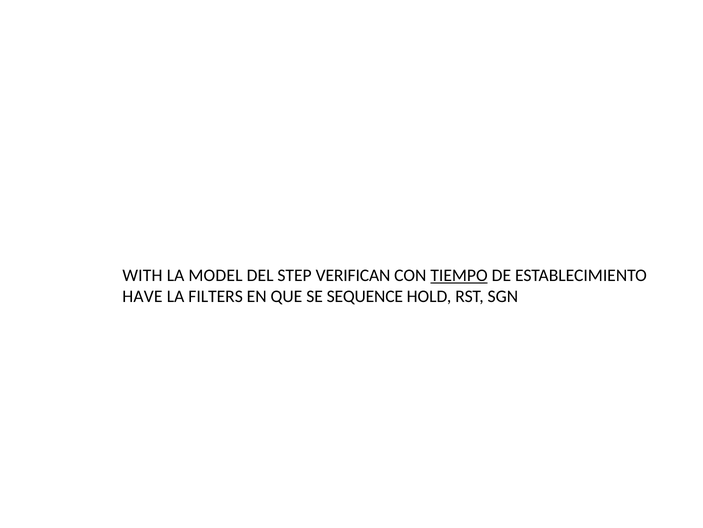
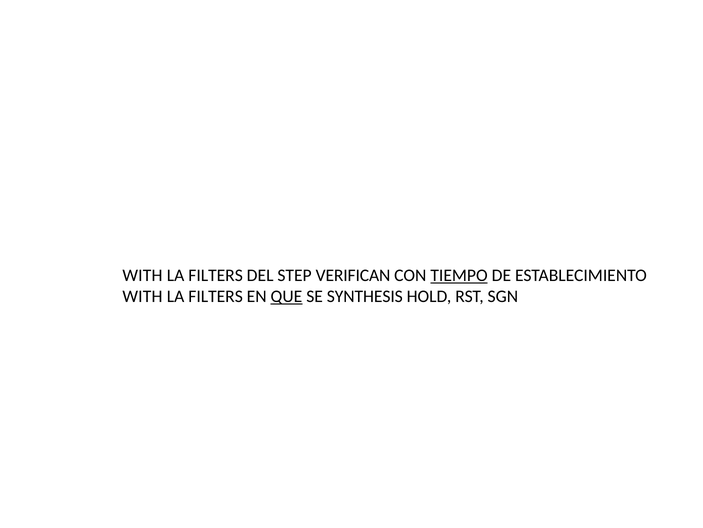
MODEL at (215, 275): MODEL -> FILTERS
HAVE at (142, 296): HAVE -> WITH
QUE underline: none -> present
SEQUENCE: SEQUENCE -> SYNTHESIS
